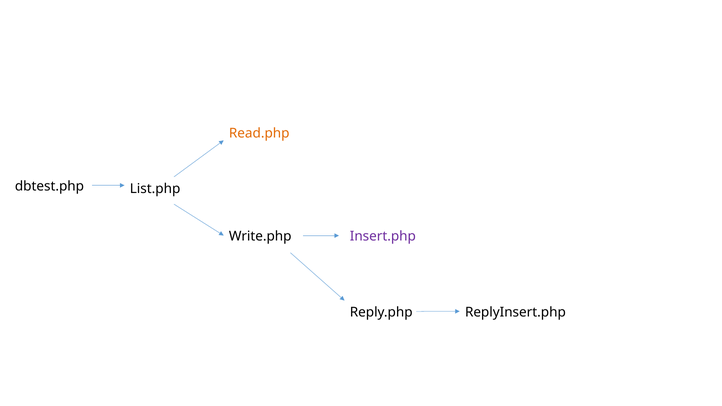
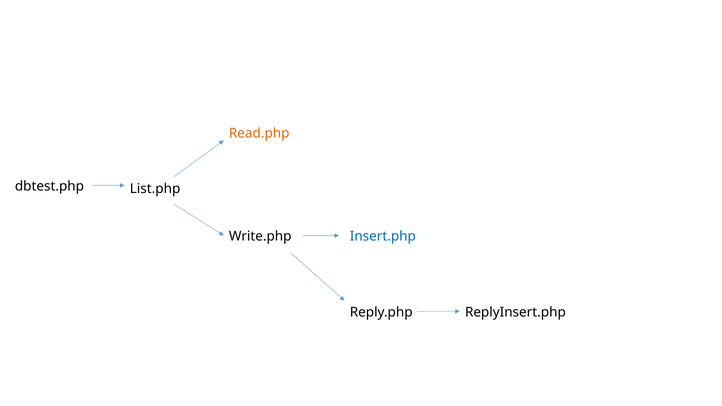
Insert.php colour: purple -> blue
